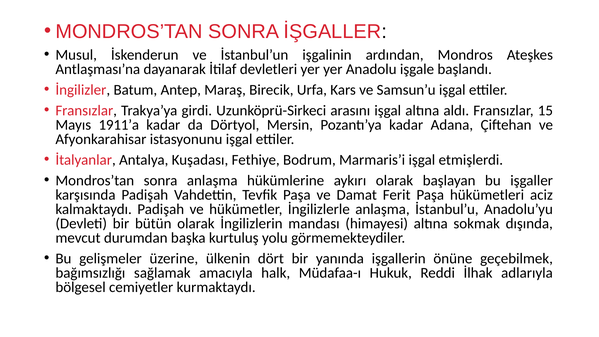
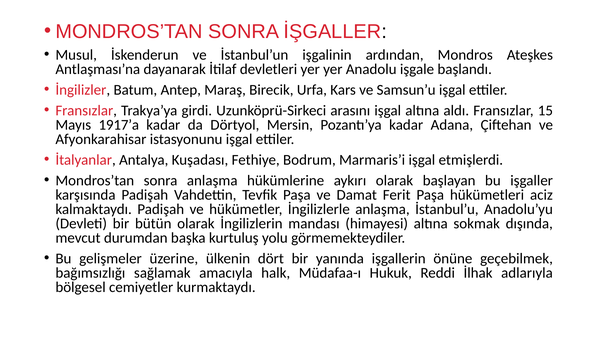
1911’a: 1911’a -> 1917’a
